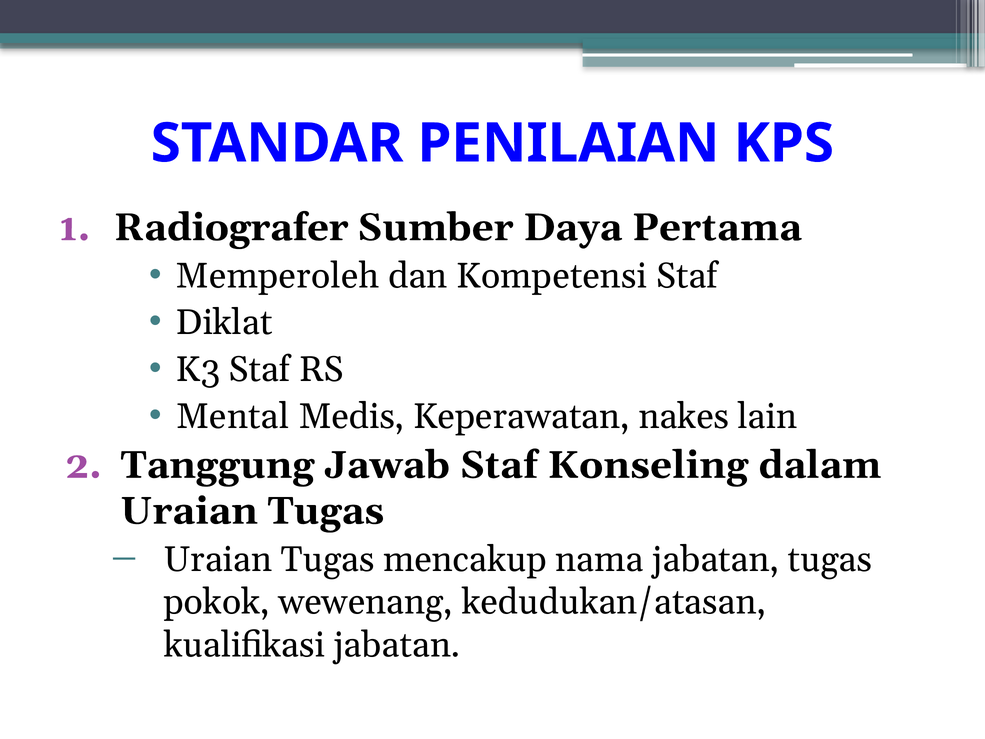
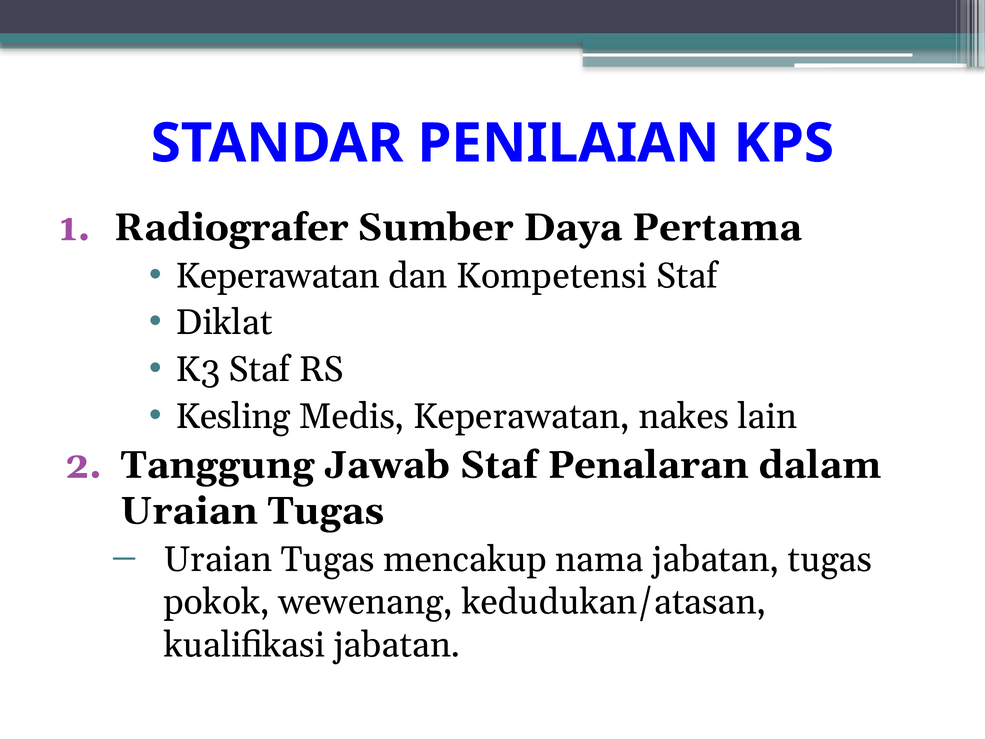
Memperoleh at (278, 276): Memperoleh -> Keperawatan
Mental: Mental -> Kesling
Konseling: Konseling -> Penalaran
